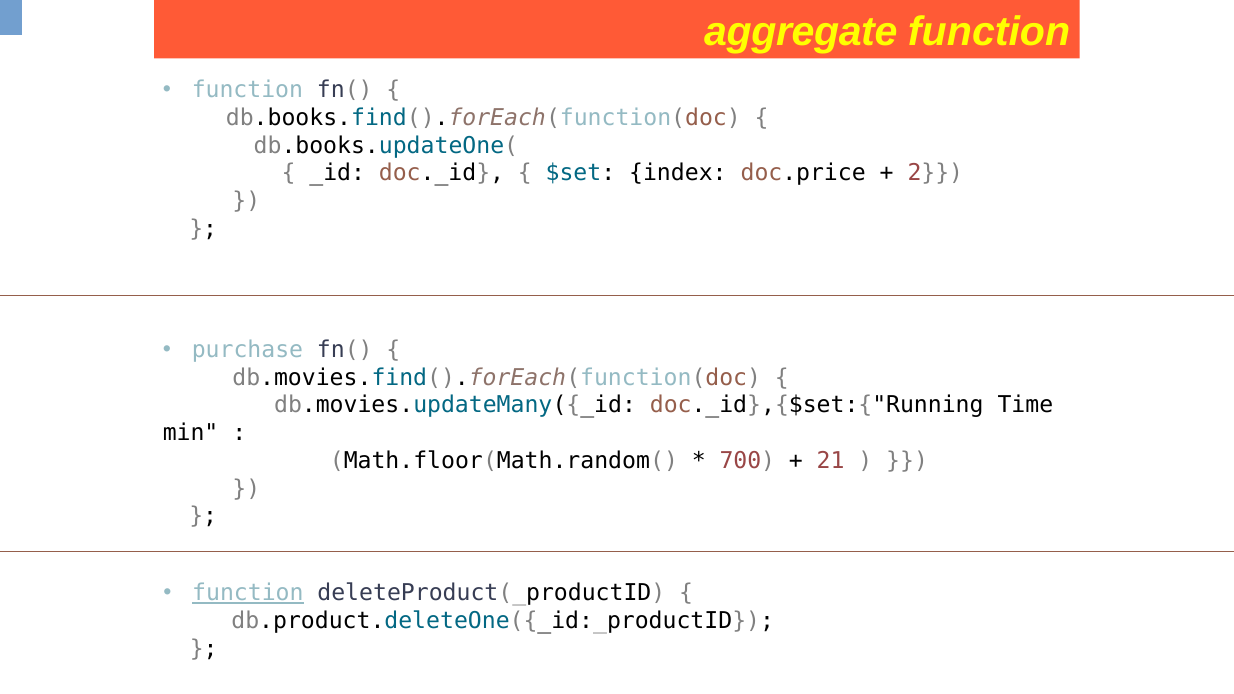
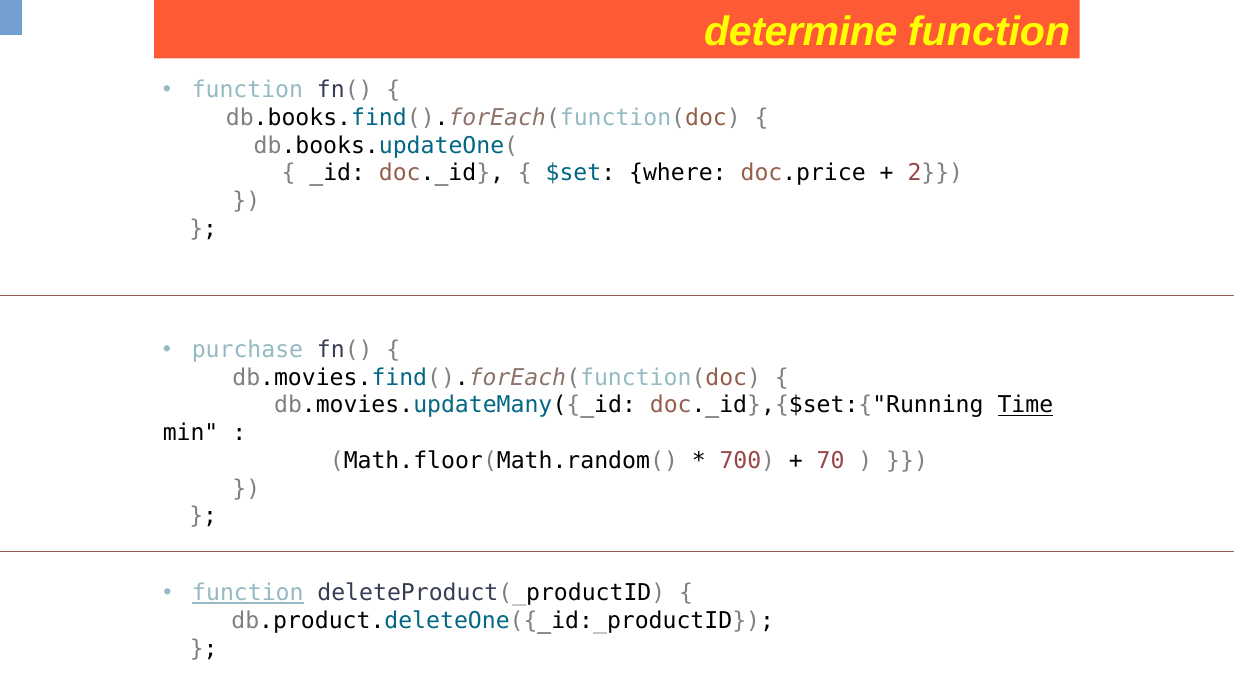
aggregate: aggregate -> determine
index: index -> where
Time underline: none -> present
21: 21 -> 70
